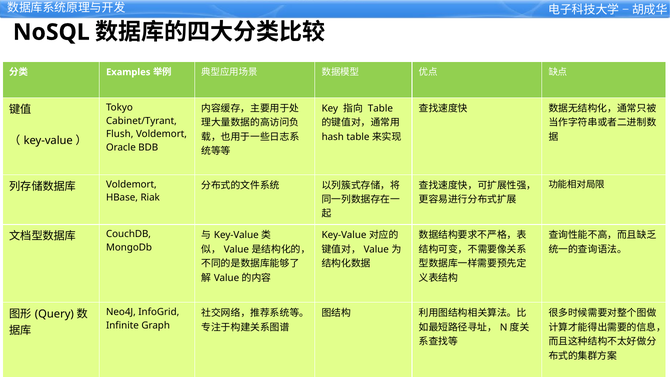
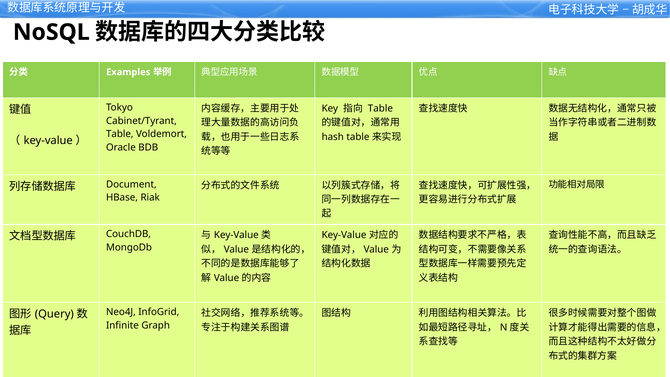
Flush at (120, 134): Flush -> Table
Voldemort at (131, 184): Voldemort -> Document
